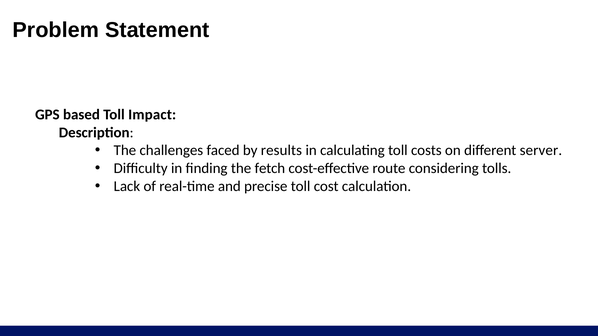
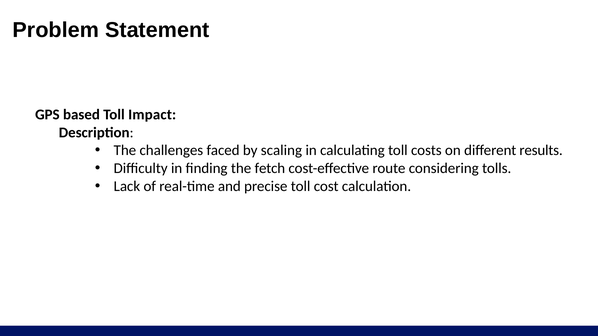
results: results -> scaling
server: server -> results
